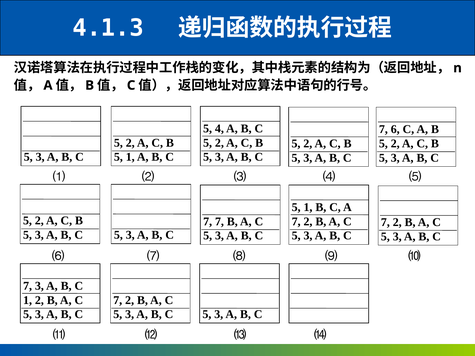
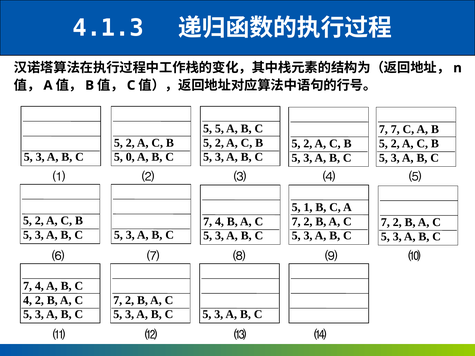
5 4: 4 -> 5
7 6: 6 -> 7
1 at (130, 157): 1 -> 0
7 at (220, 222): 7 -> 4
3 at (39, 286): 3 -> 4
1 at (28, 300): 1 -> 4
